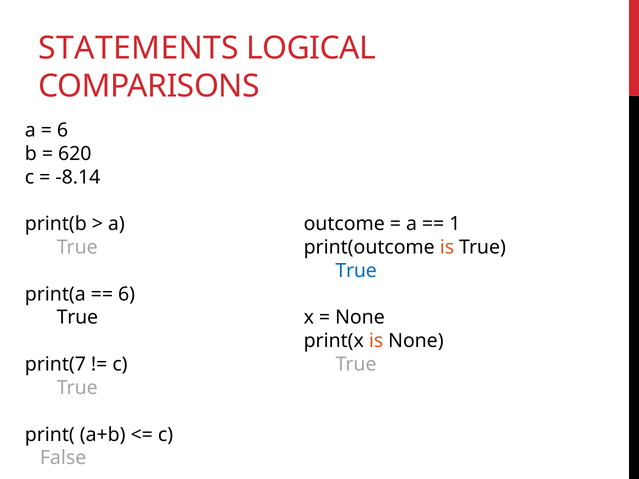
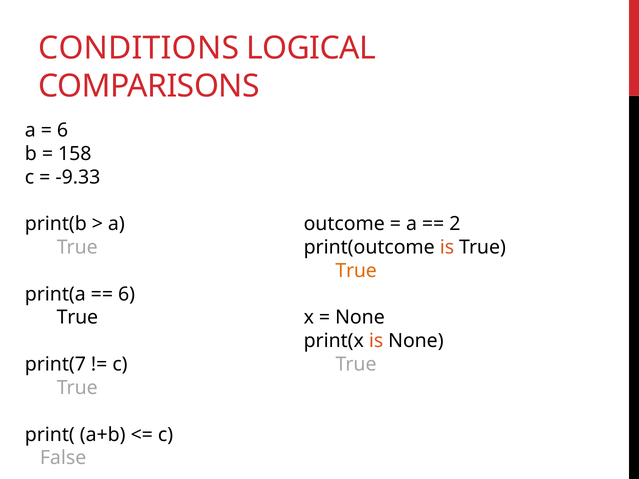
STATEMENTS: STATEMENTS -> CONDITIONS
620: 620 -> 158
-8.14: -8.14 -> -9.33
1: 1 -> 2
True at (356, 271) colour: blue -> orange
